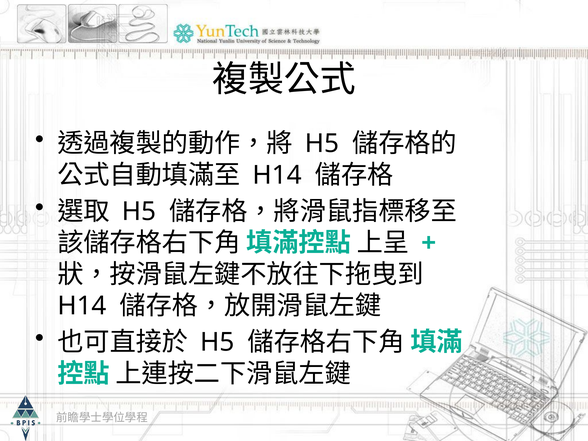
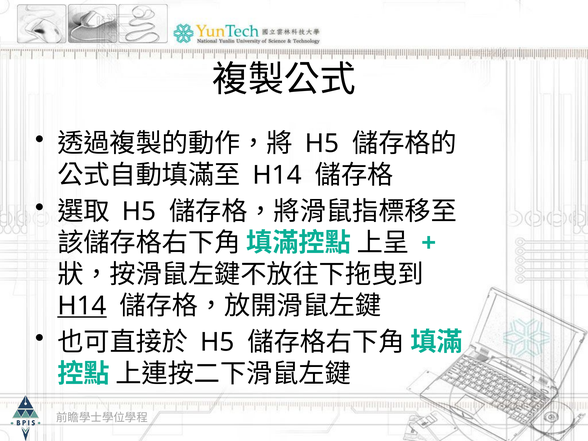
H14 at (82, 306) underline: none -> present
